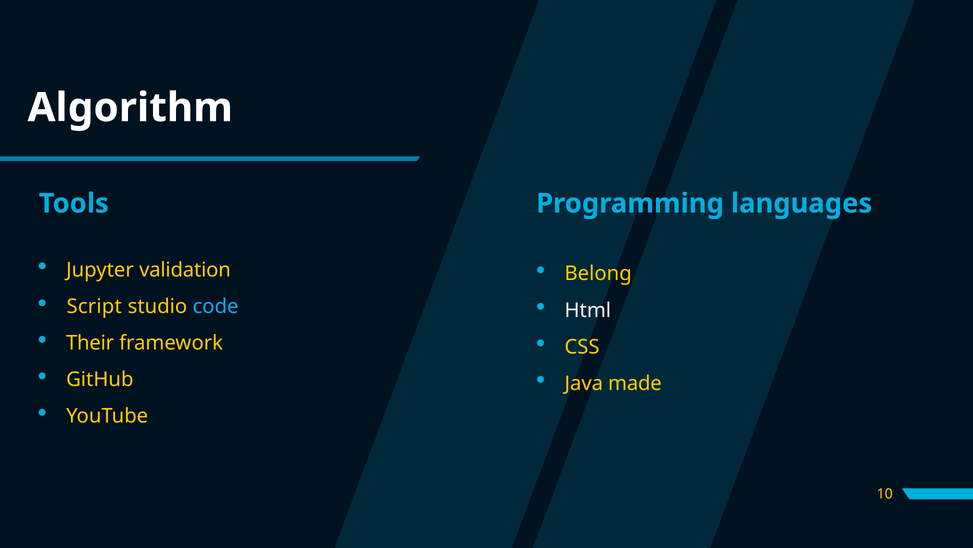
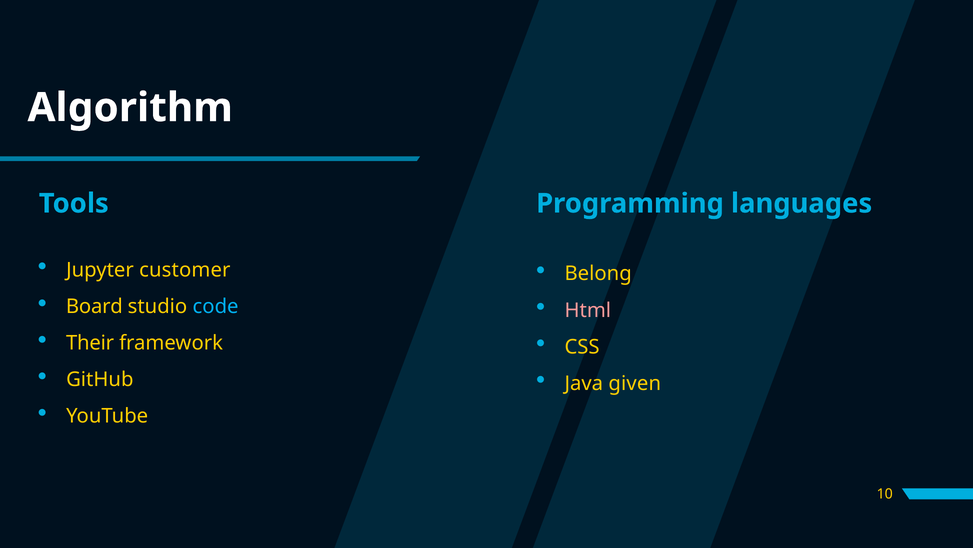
validation: validation -> customer
Script: Script -> Board
Html colour: white -> pink
made: made -> given
